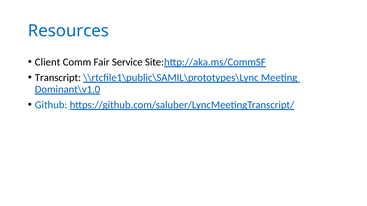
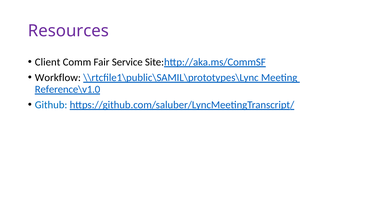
Resources colour: blue -> purple
Transcript: Transcript -> Workflow
Dominant\v1.0: Dominant\v1.0 -> Reference\v1.0
